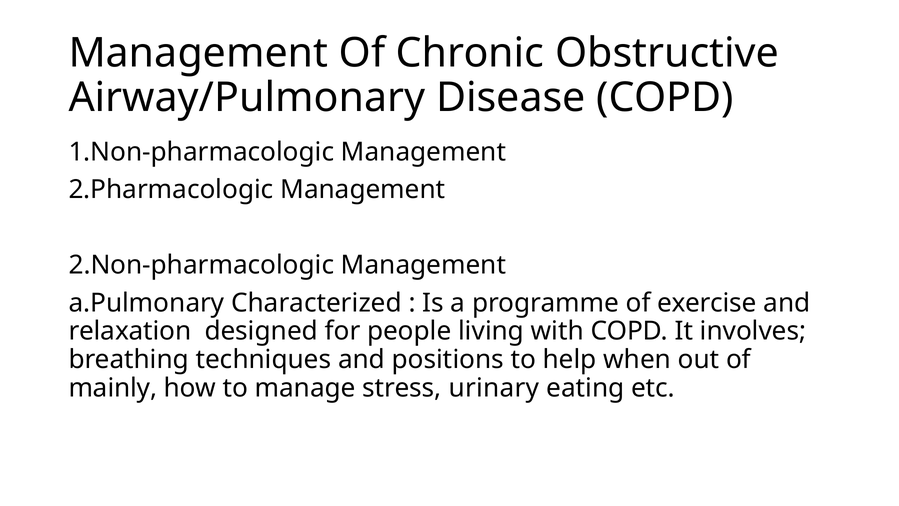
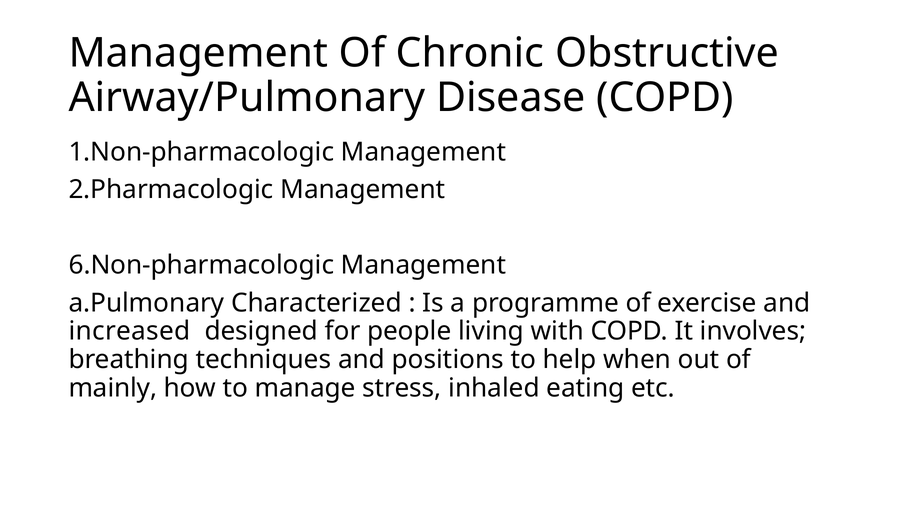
2.Non-pharmacologic: 2.Non-pharmacologic -> 6.Non-pharmacologic
relaxation: relaxation -> increased
urinary: urinary -> inhaled
